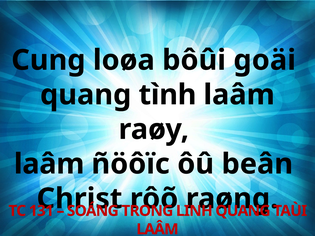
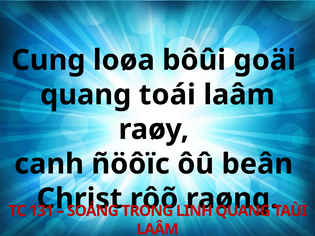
tình: tình -> toái
laâm at (49, 164): laâm -> canh
